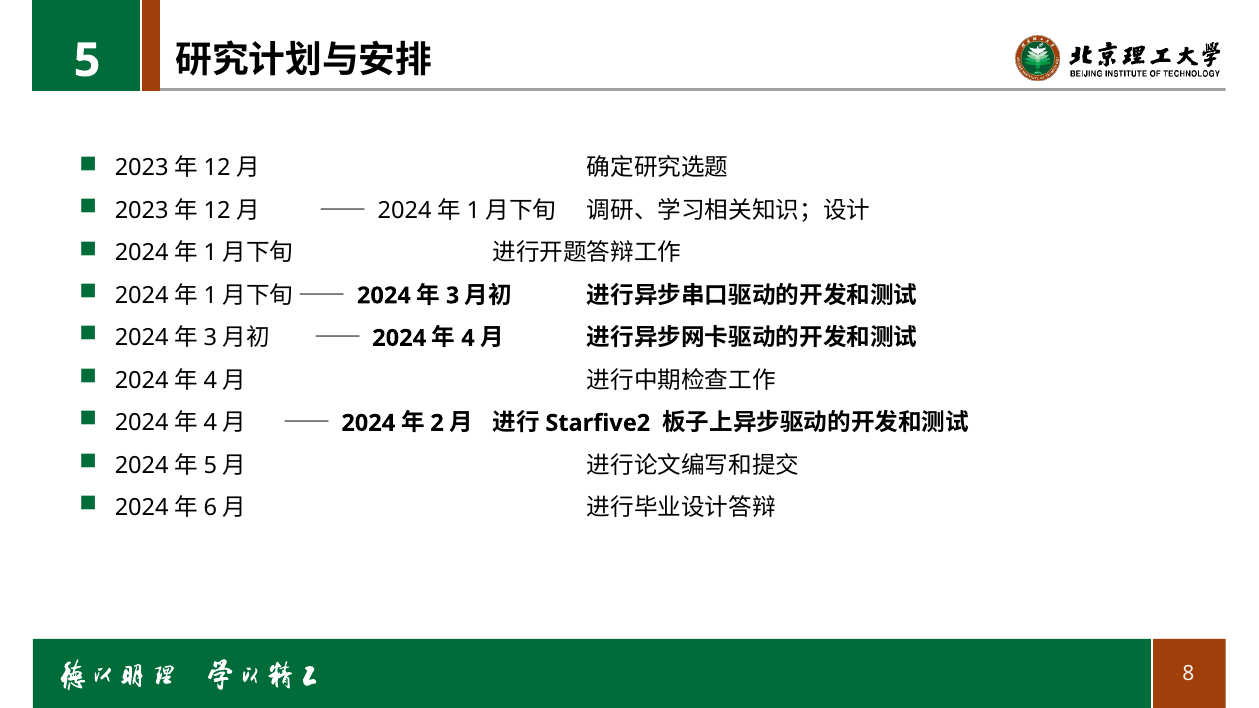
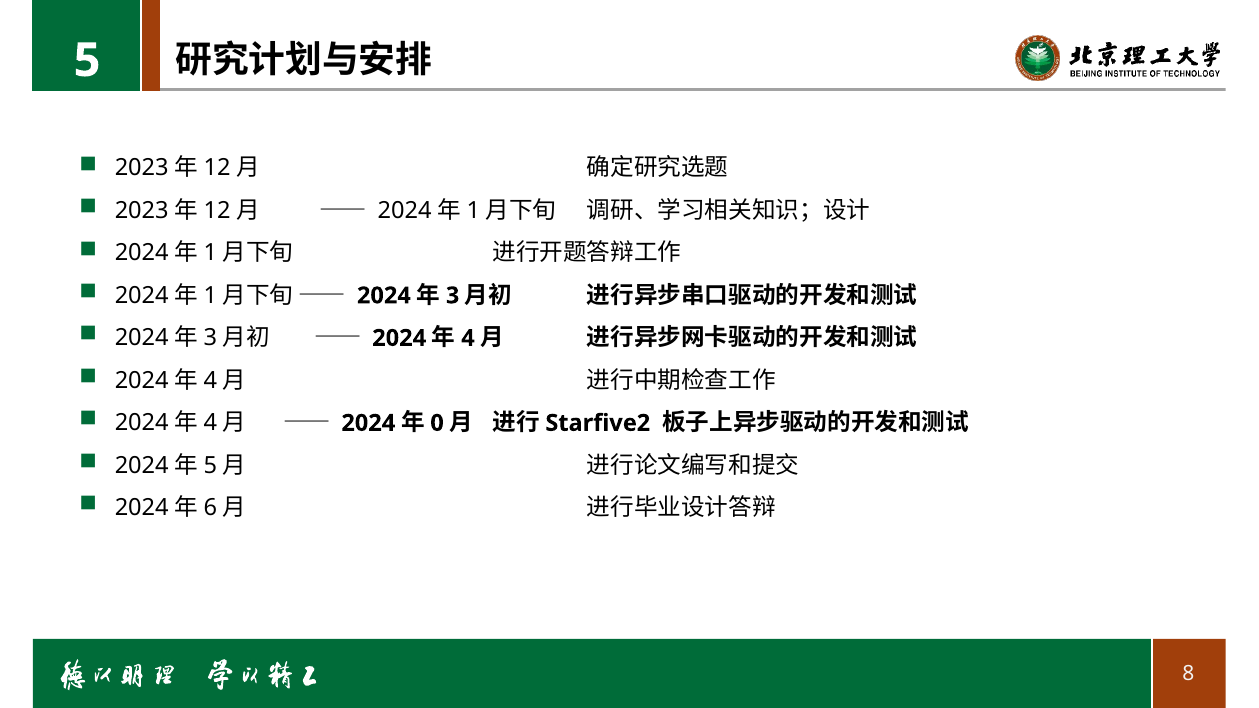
2: 2 -> 0
